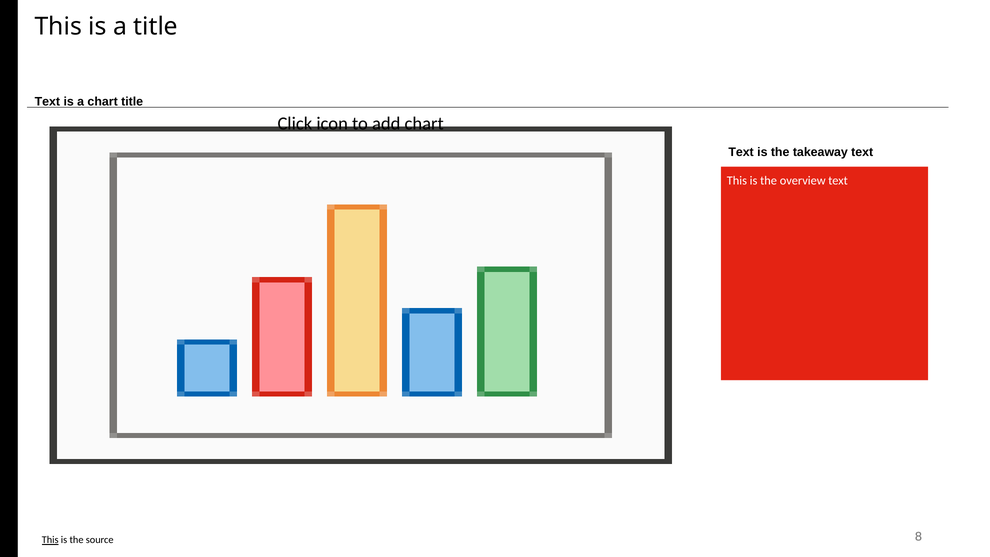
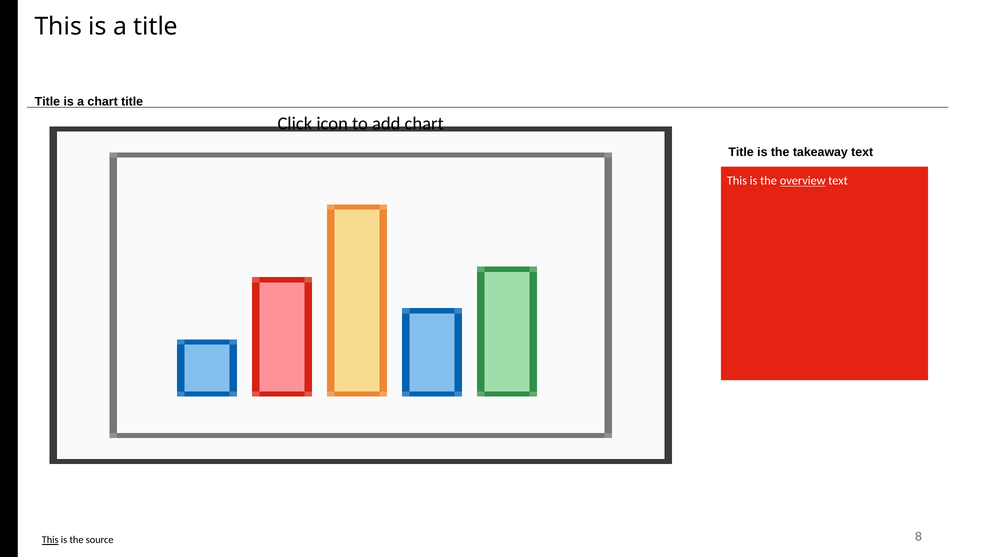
Text at (47, 102): Text -> Title
Text at (741, 152): Text -> Title
overview underline: none -> present
